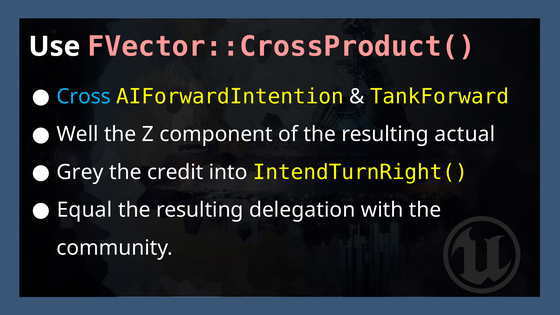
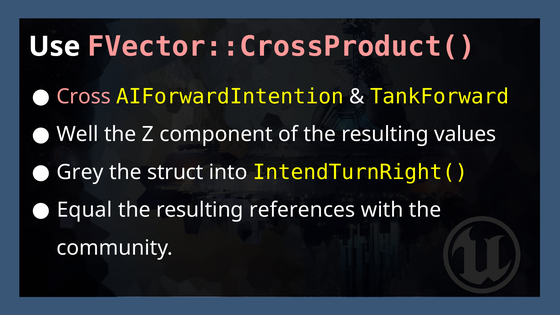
Cross colour: light blue -> pink
actual: actual -> values
credit: credit -> struct
delegation: delegation -> references
